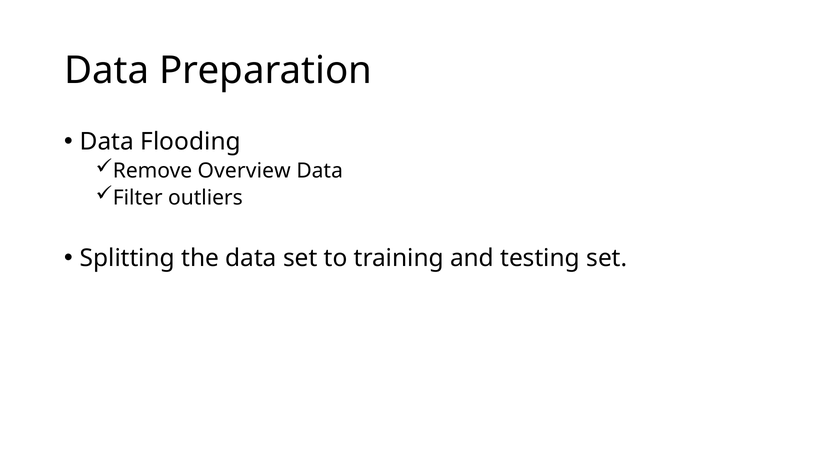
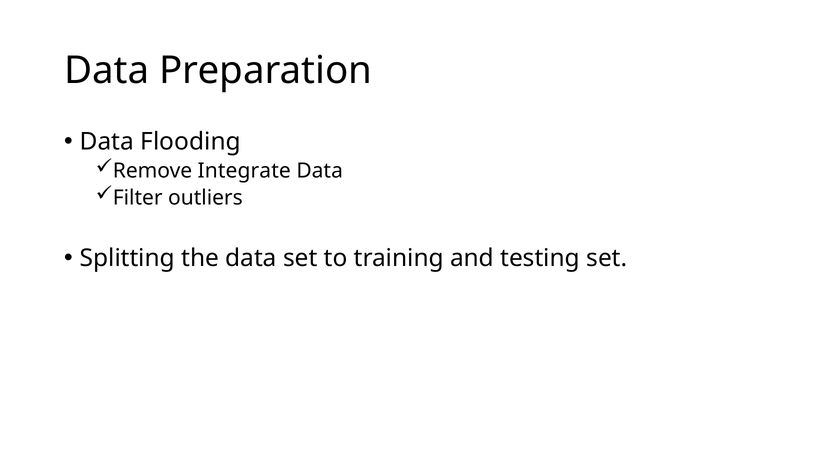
Overview: Overview -> Integrate
